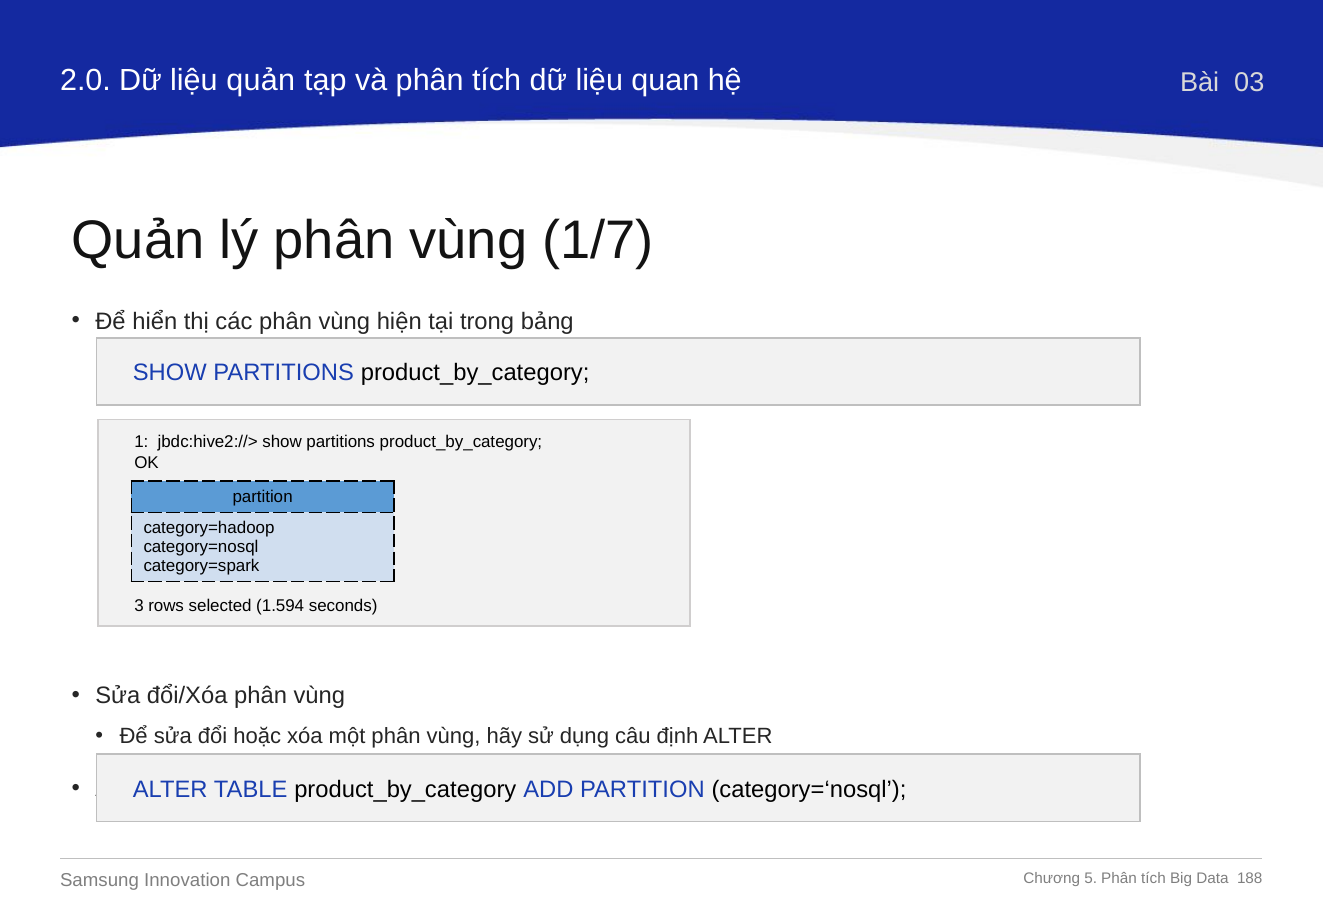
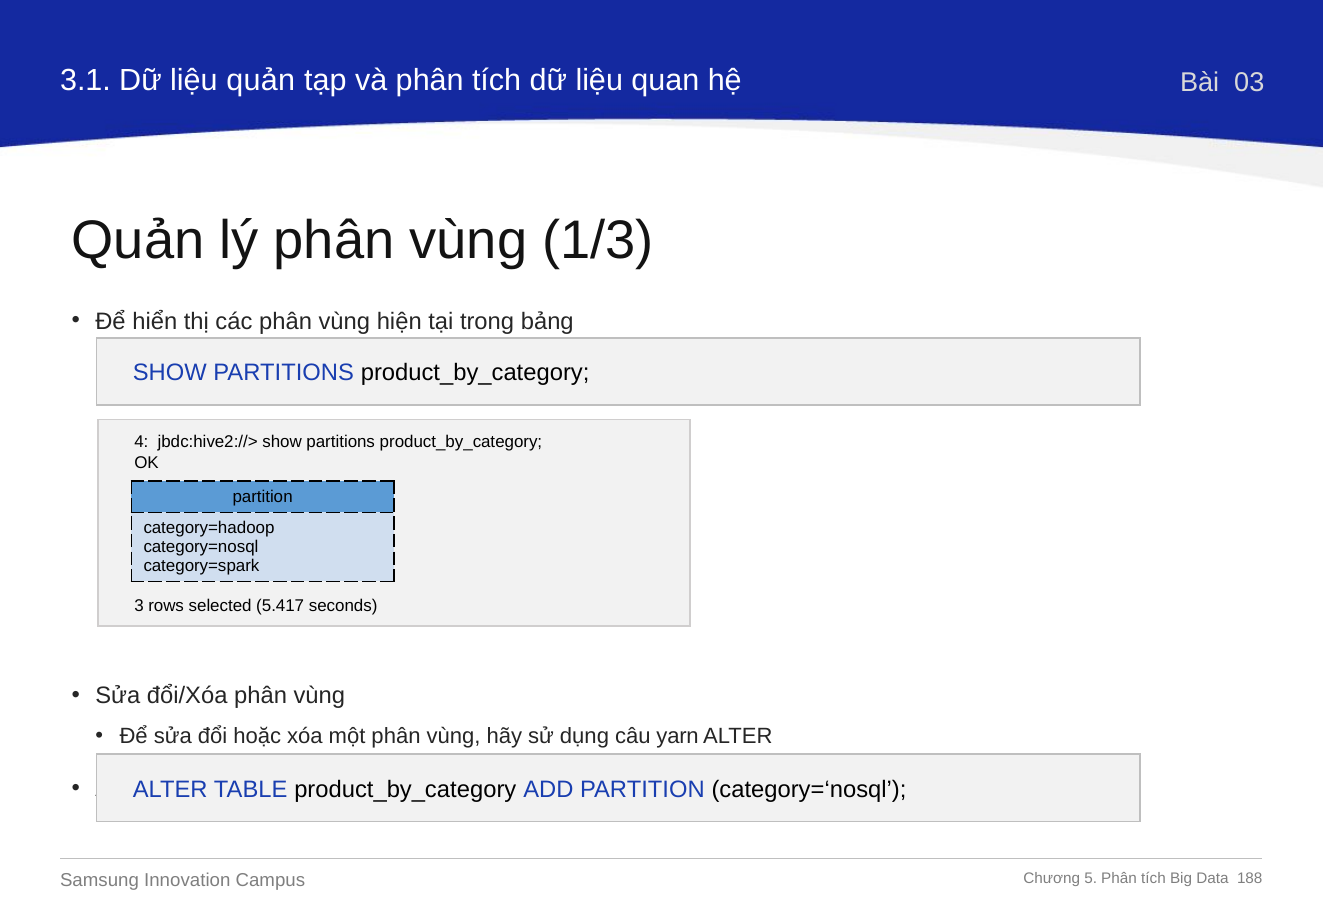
2.0: 2.0 -> 3.1
1/7: 1/7 -> 1/3
1: 1 -> 4
1.594: 1.594 -> 5.417
định: định -> yarn
